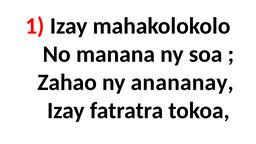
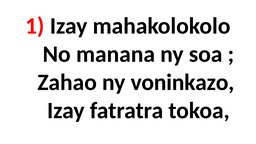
anananay: anananay -> voninkazo
